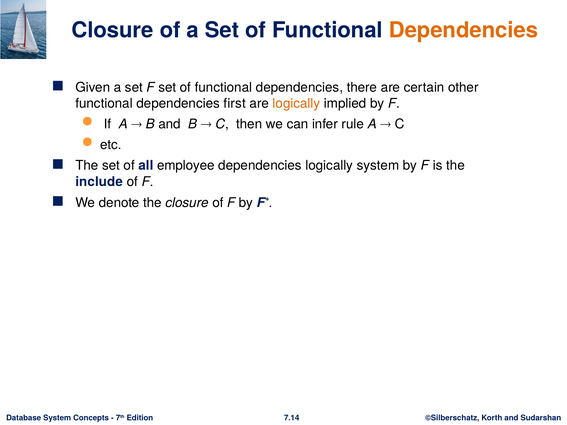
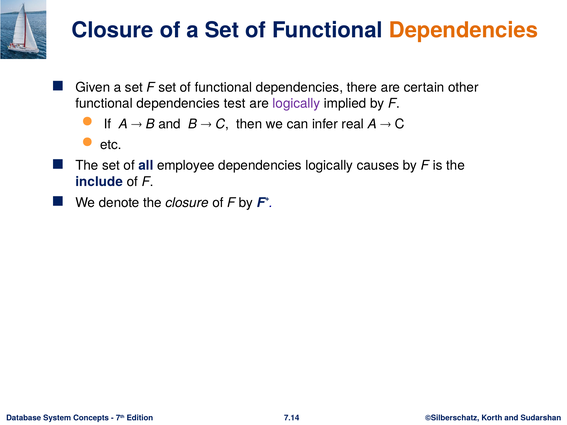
first: first -> test
logically at (296, 103) colour: orange -> purple
rule: rule -> real
logically system: system -> causes
